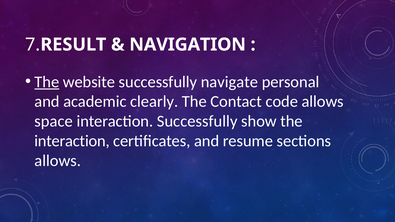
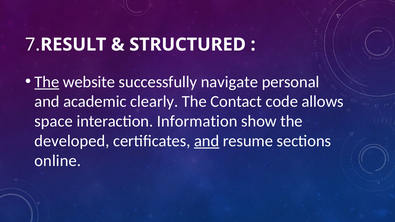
NAVIGATION: NAVIGATION -> STRUCTURED
interaction Successfully: Successfully -> Information
interaction at (72, 141): interaction -> developed
and at (207, 141) underline: none -> present
allows at (58, 161): allows -> online
